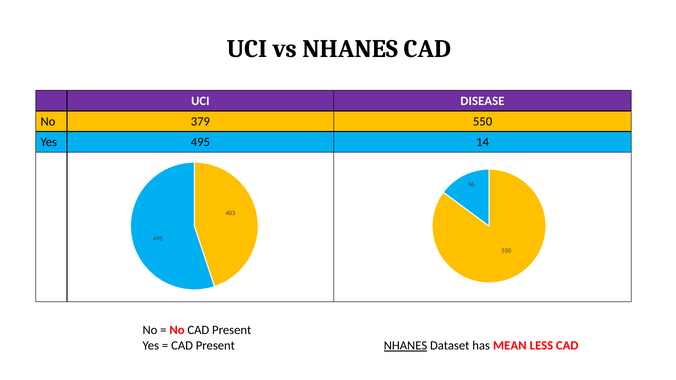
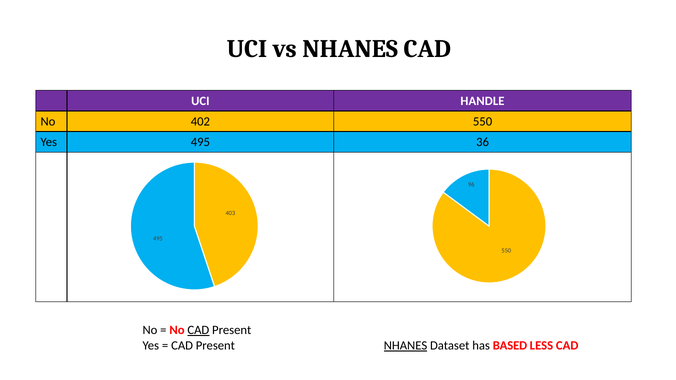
DISEASE: DISEASE -> HANDLE
379: 379 -> 402
14: 14 -> 36
CAD at (198, 330) underline: none -> present
MEAN: MEAN -> BASED
